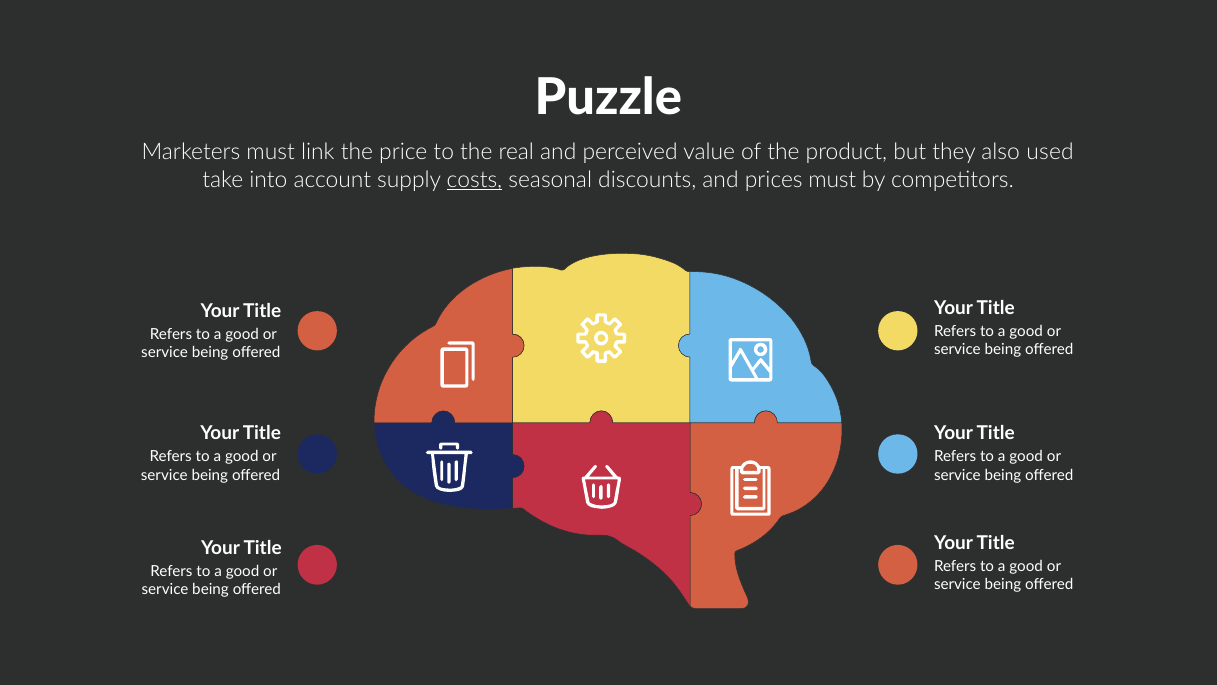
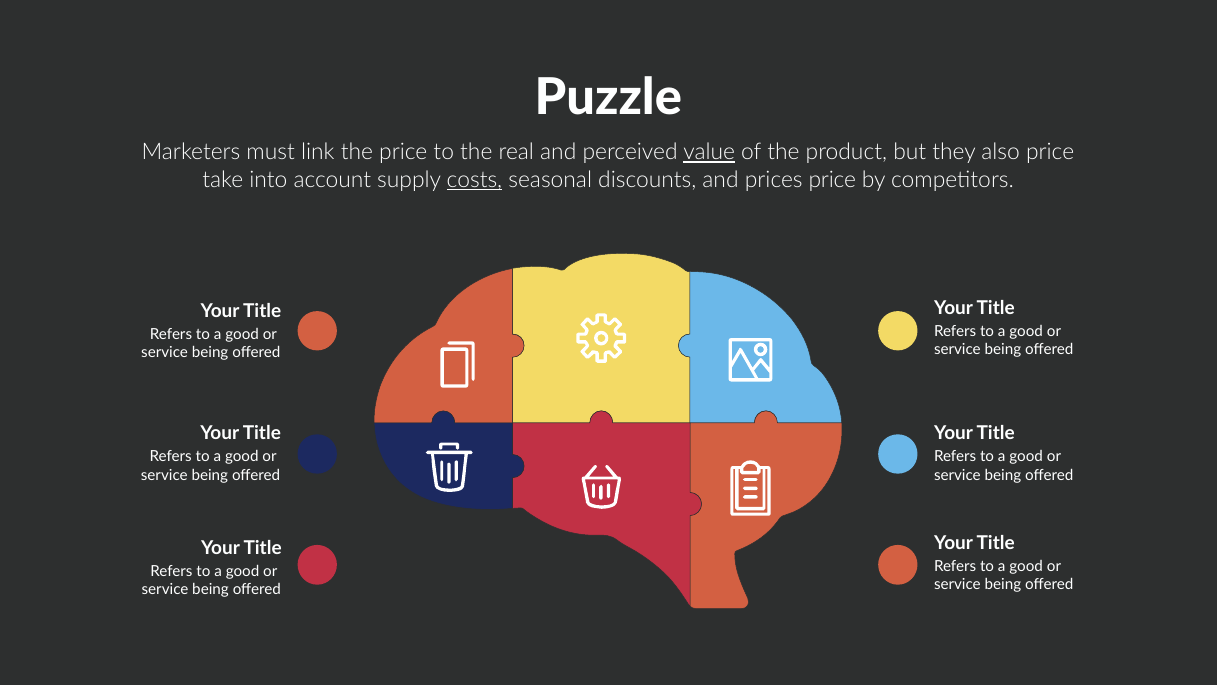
value underline: none -> present
also used: used -> price
prices must: must -> price
